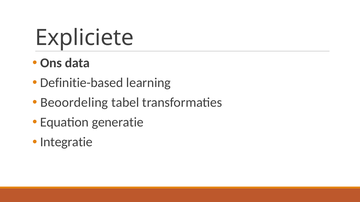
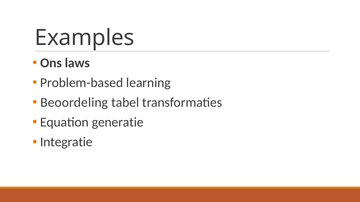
Expliciete: Expliciete -> Examples
data: data -> laws
Definitie-based: Definitie-based -> Problem-based
